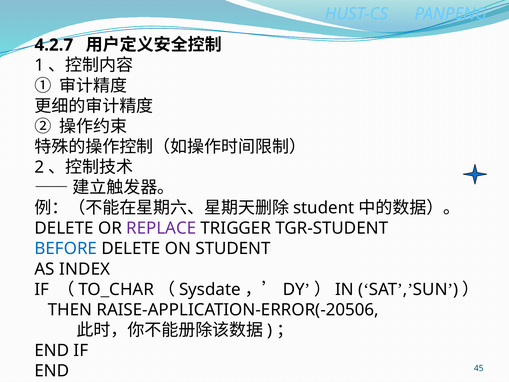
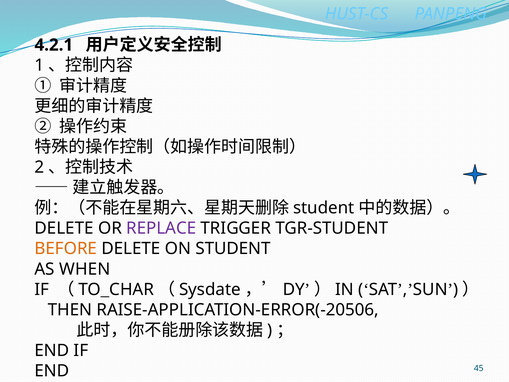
4.2.7: 4.2.7 -> 4.2.1
BEFORE colour: blue -> orange
INDEX: INDEX -> WHEN
